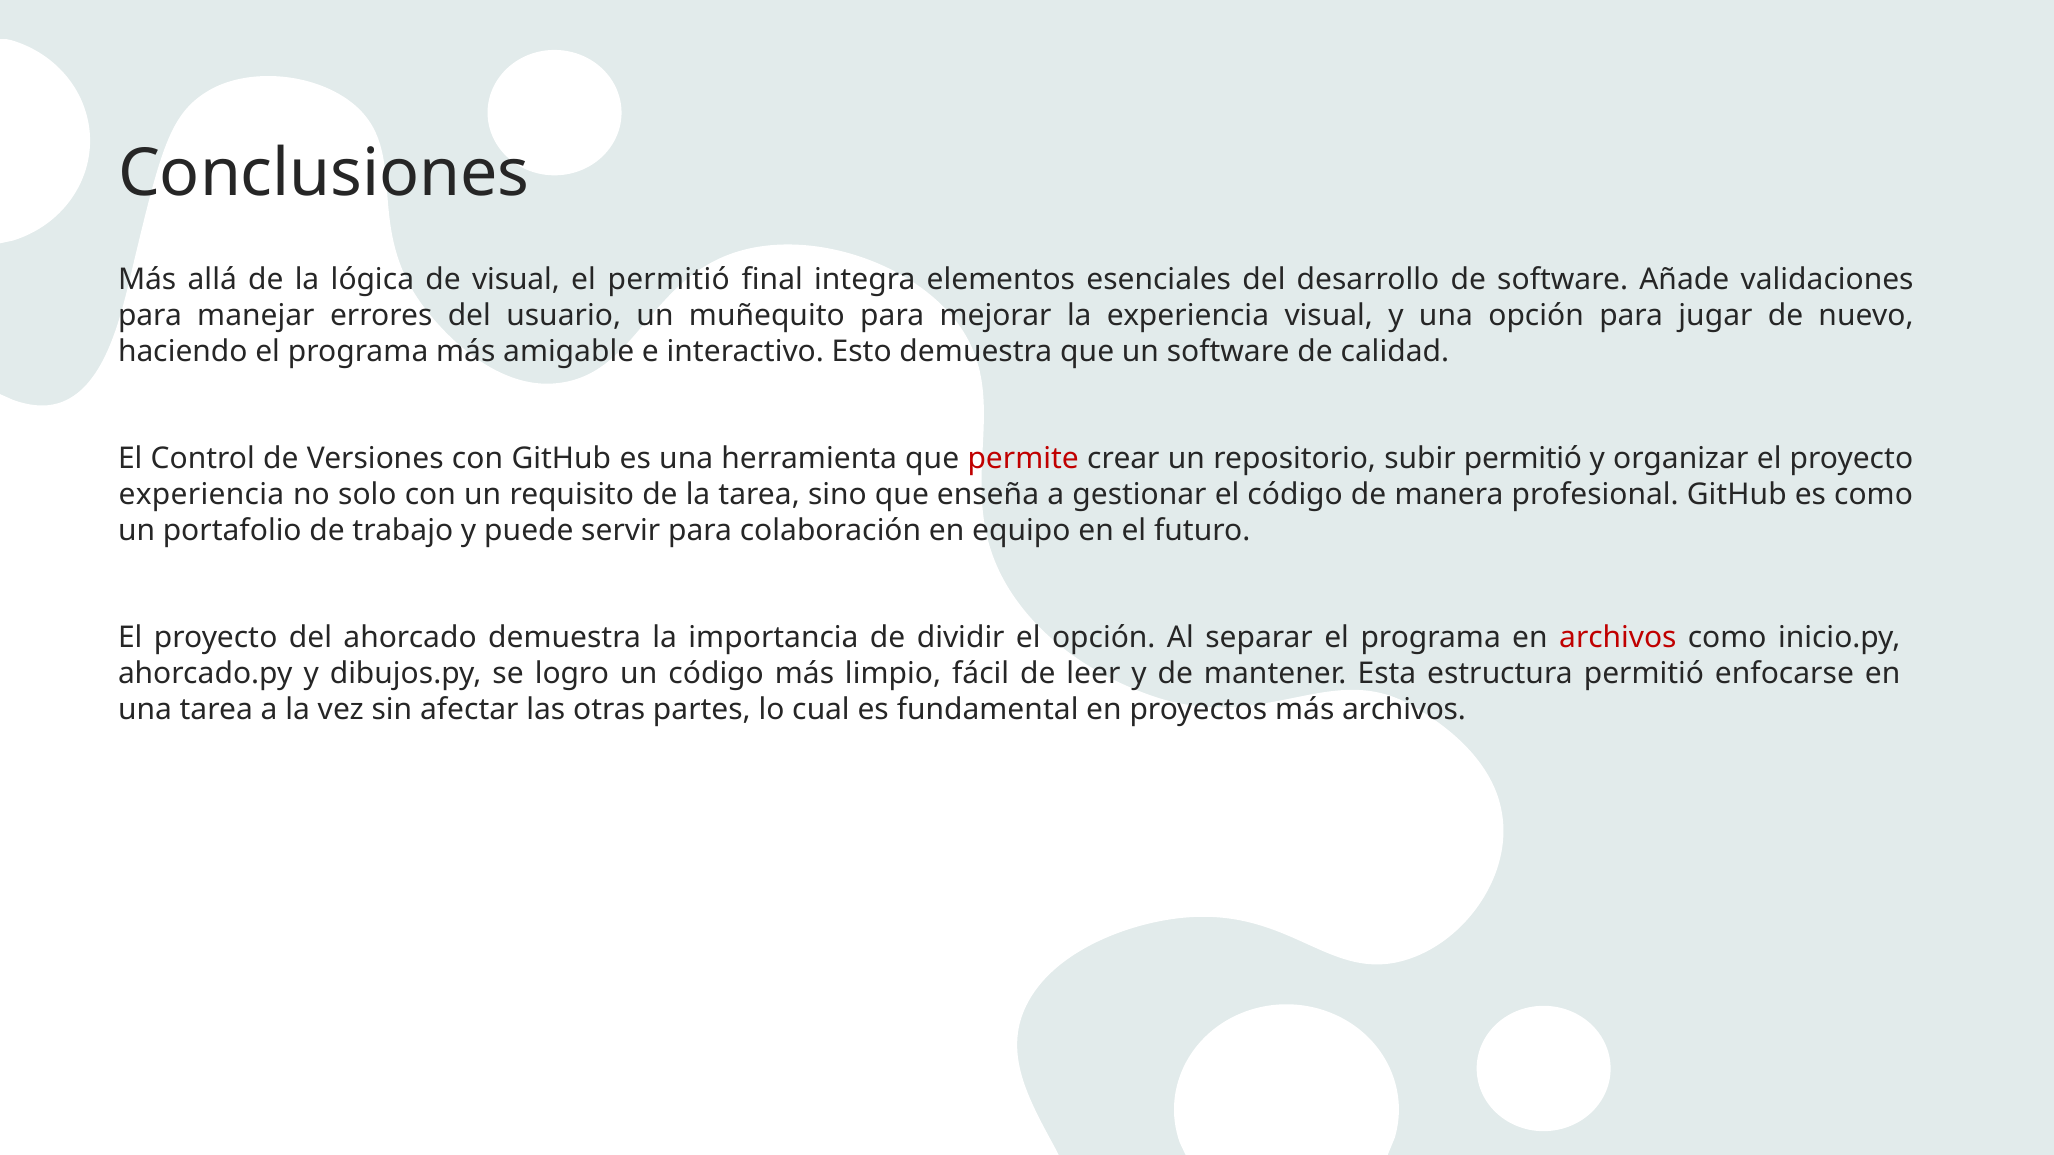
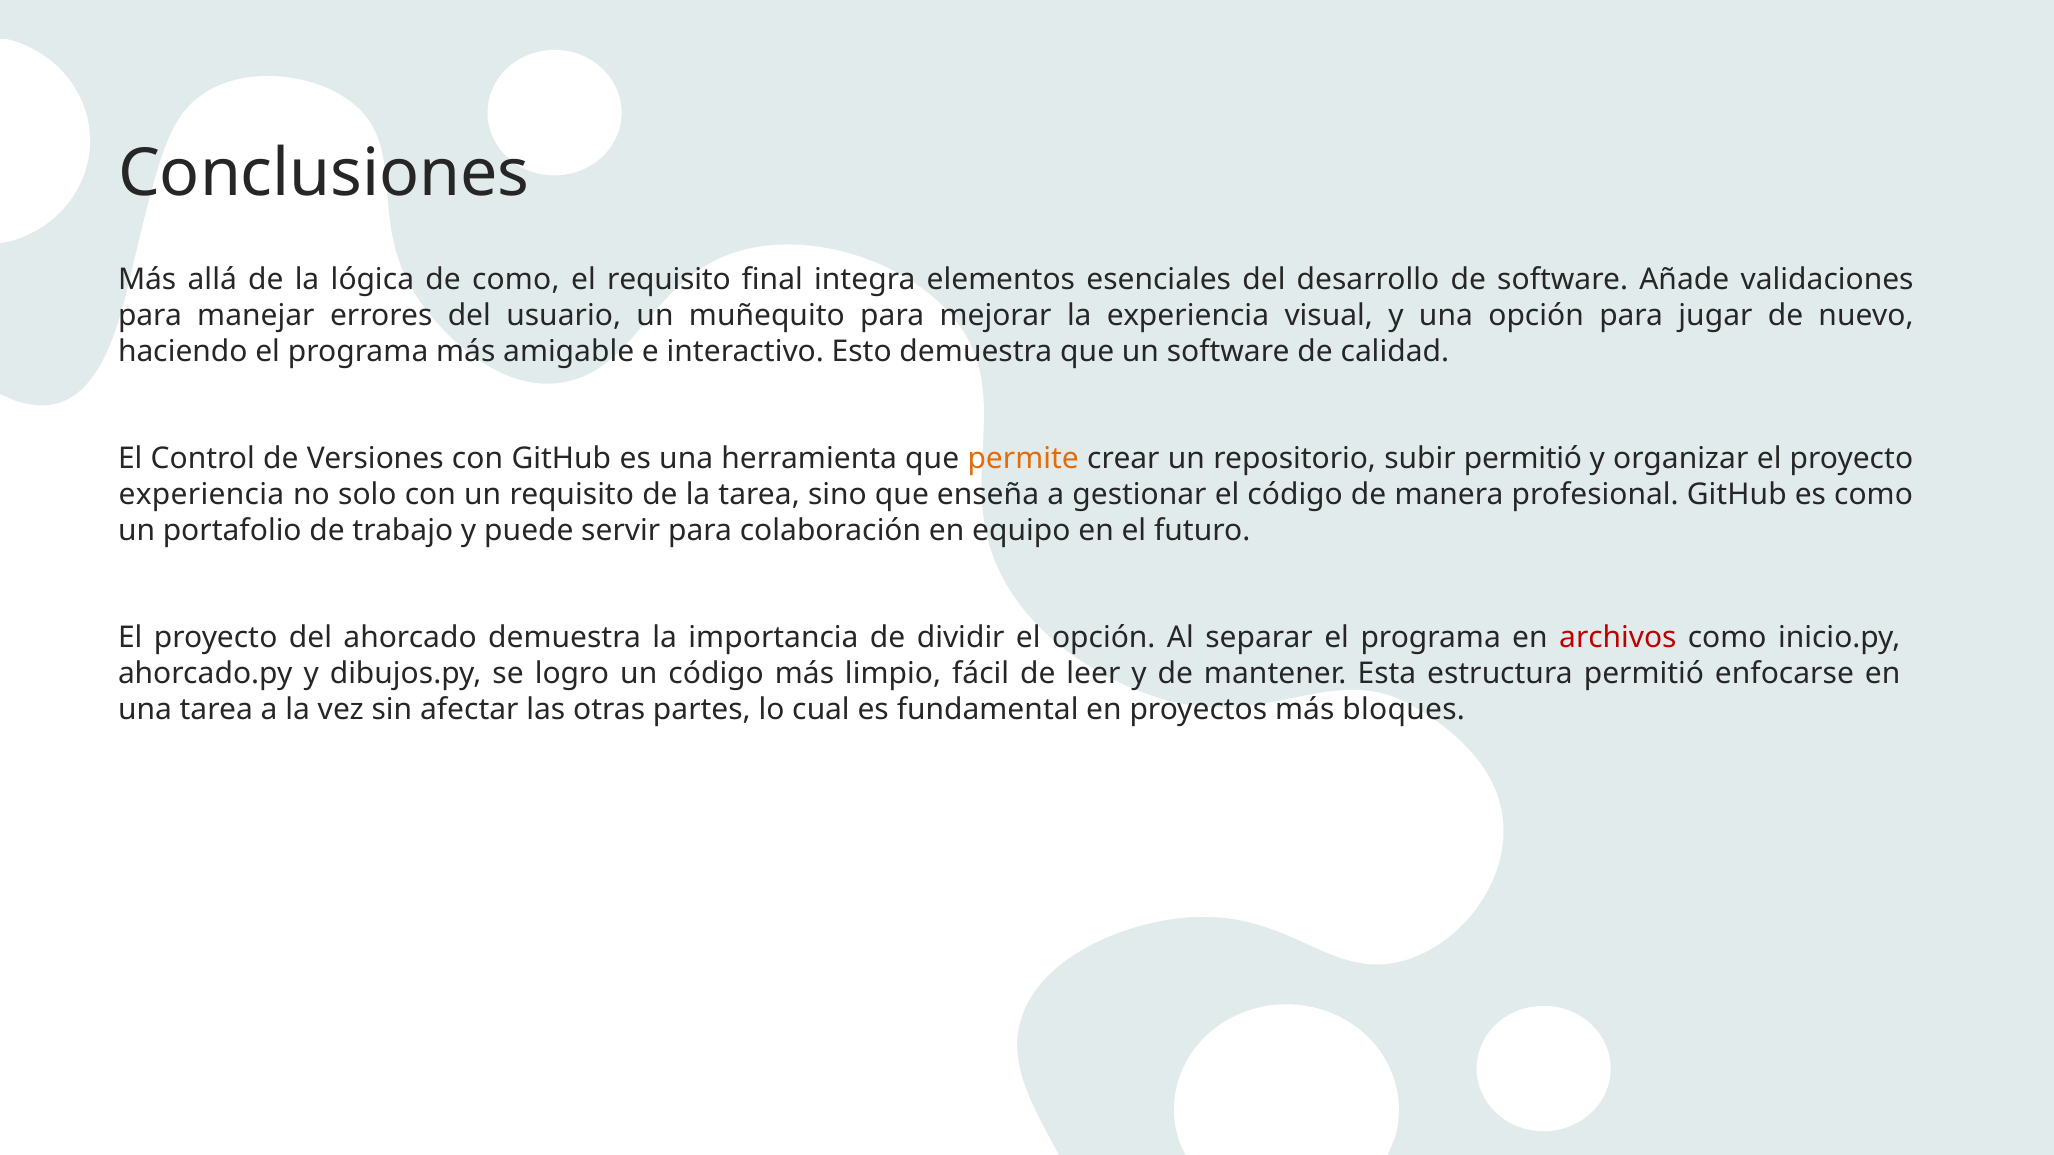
de visual: visual -> como
el permitió: permitió -> requisito
permite colour: red -> orange
más archivos: archivos -> bloques
